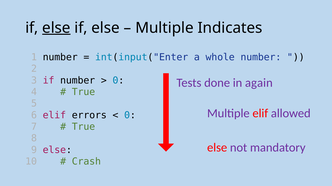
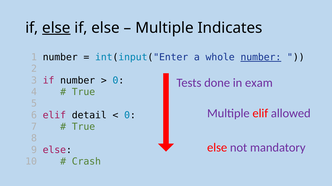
number at (261, 57) underline: none -> present
again: again -> exam
errors: errors -> detail
